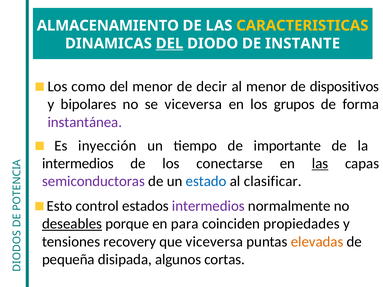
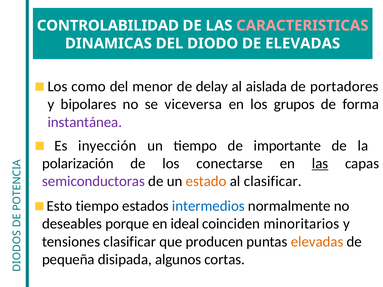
ALMACENAMIENTO: ALMACENAMIENTO -> CONTROLABILIDAD
CARACTERISTICAS colour: yellow -> pink
DEL at (169, 44) underline: present -> none
DE INSTANTE: INSTANTE -> ELEVADAS
decir: decir -> delay
al menor: menor -> aislada
dispositivos: dispositivos -> portadores
intermedios at (78, 164): intermedios -> polarización
estado colour: blue -> orange
Esto control: control -> tiempo
intermedios at (208, 206) colour: purple -> blue
deseables underline: present -> none
para: para -> ideal
propiedades: propiedades -> minoritarios
tensiones recovery: recovery -> clasificar
que viceversa: viceversa -> producen
